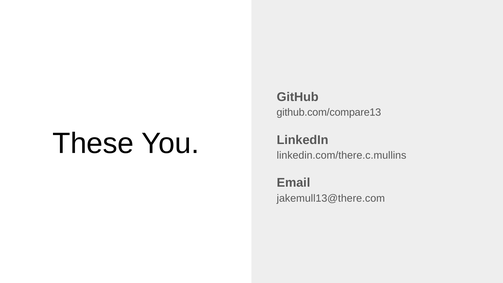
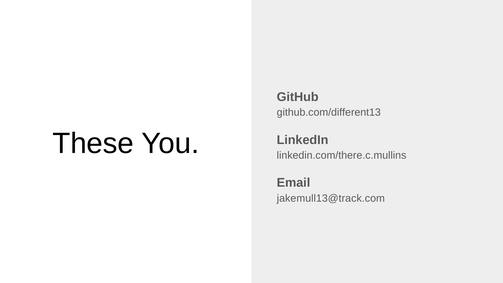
github.com/compare13: github.com/compare13 -> github.com/different13
jakemull13@there.com: jakemull13@there.com -> jakemull13@track.com
